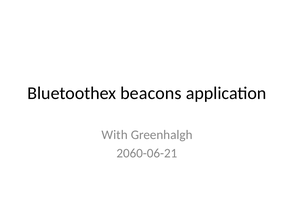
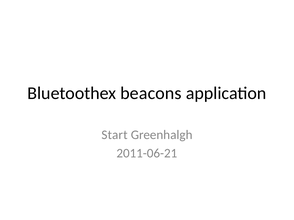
With: With -> Start
2060-06-21: 2060-06-21 -> 2011-06-21
